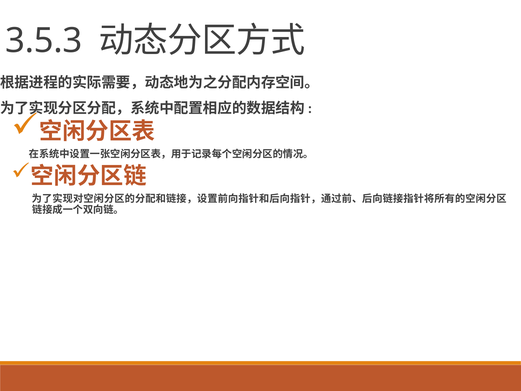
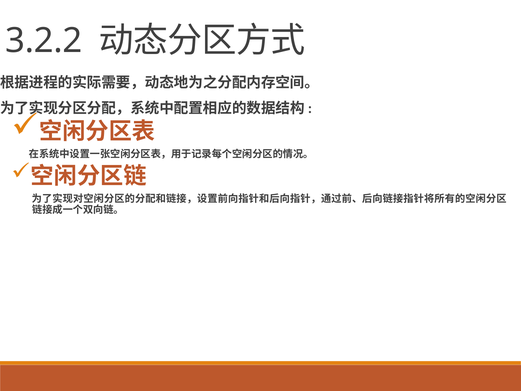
3.5.3: 3.5.3 -> 3.2.2
